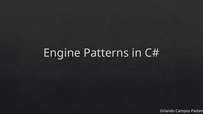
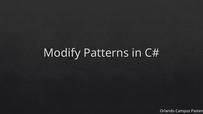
Engine: Engine -> Modify
